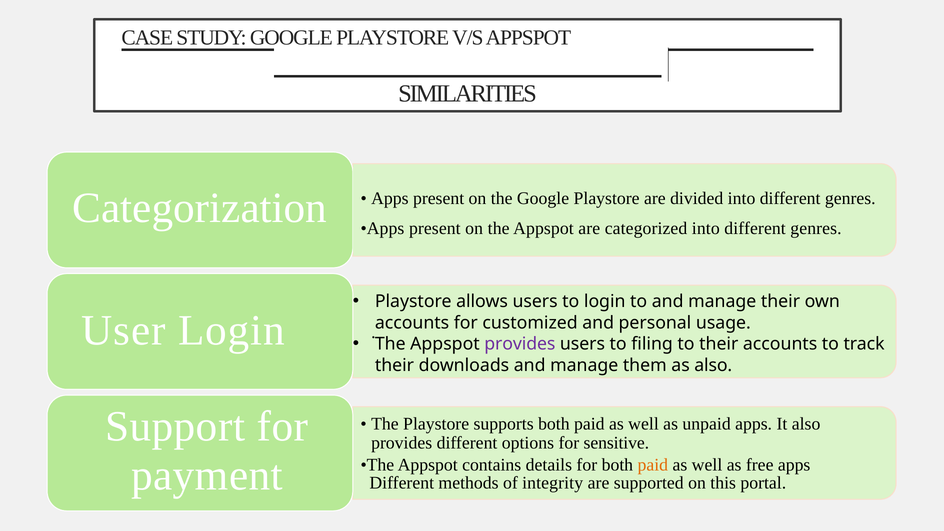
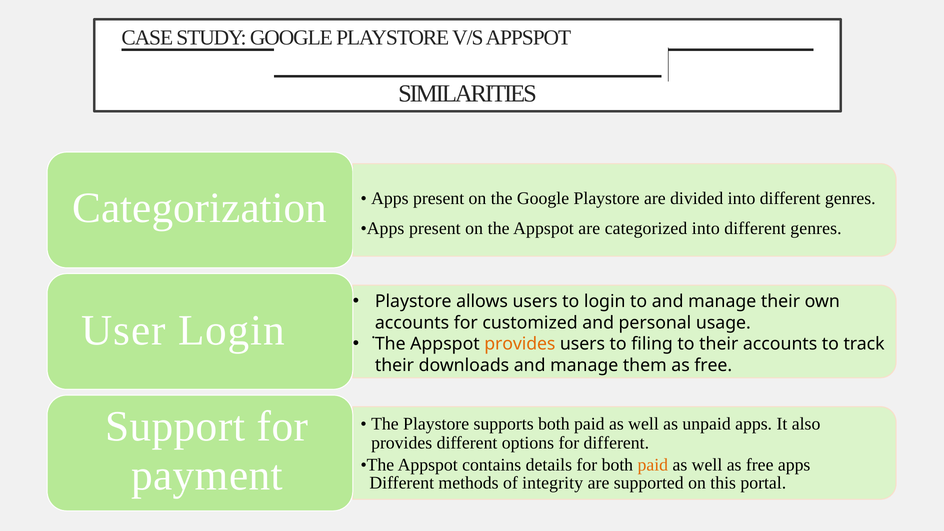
provides at (520, 344) colour: purple -> orange
them as also: also -> free
for sensitive: sensitive -> different
